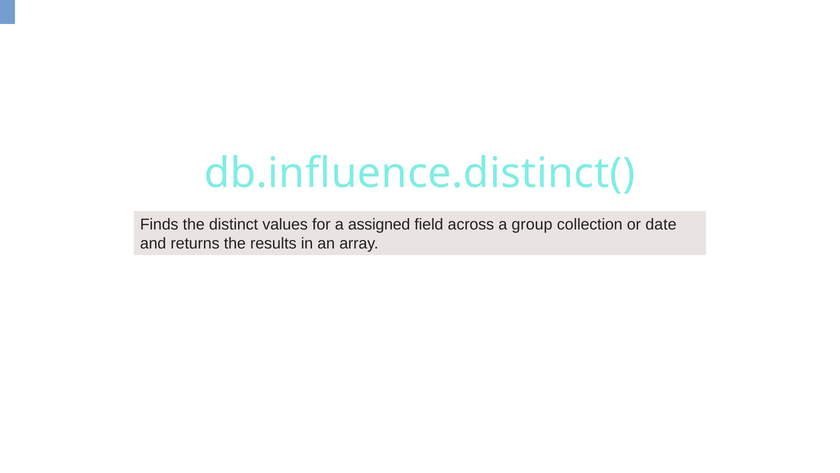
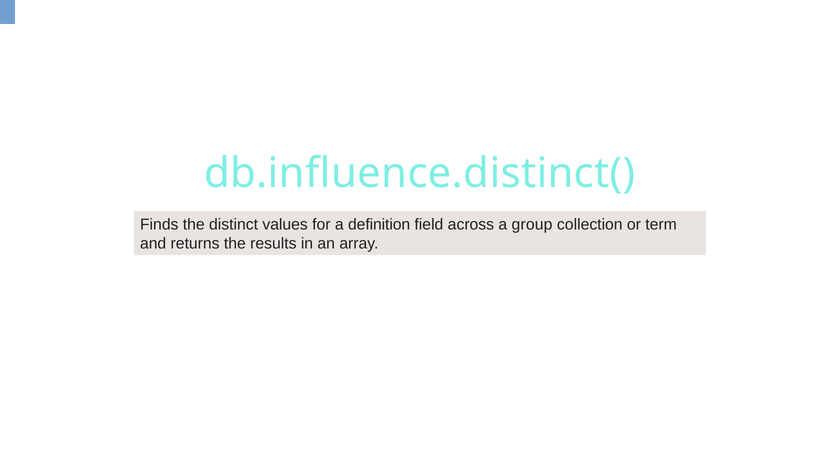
assigned: assigned -> definition
date: date -> term
